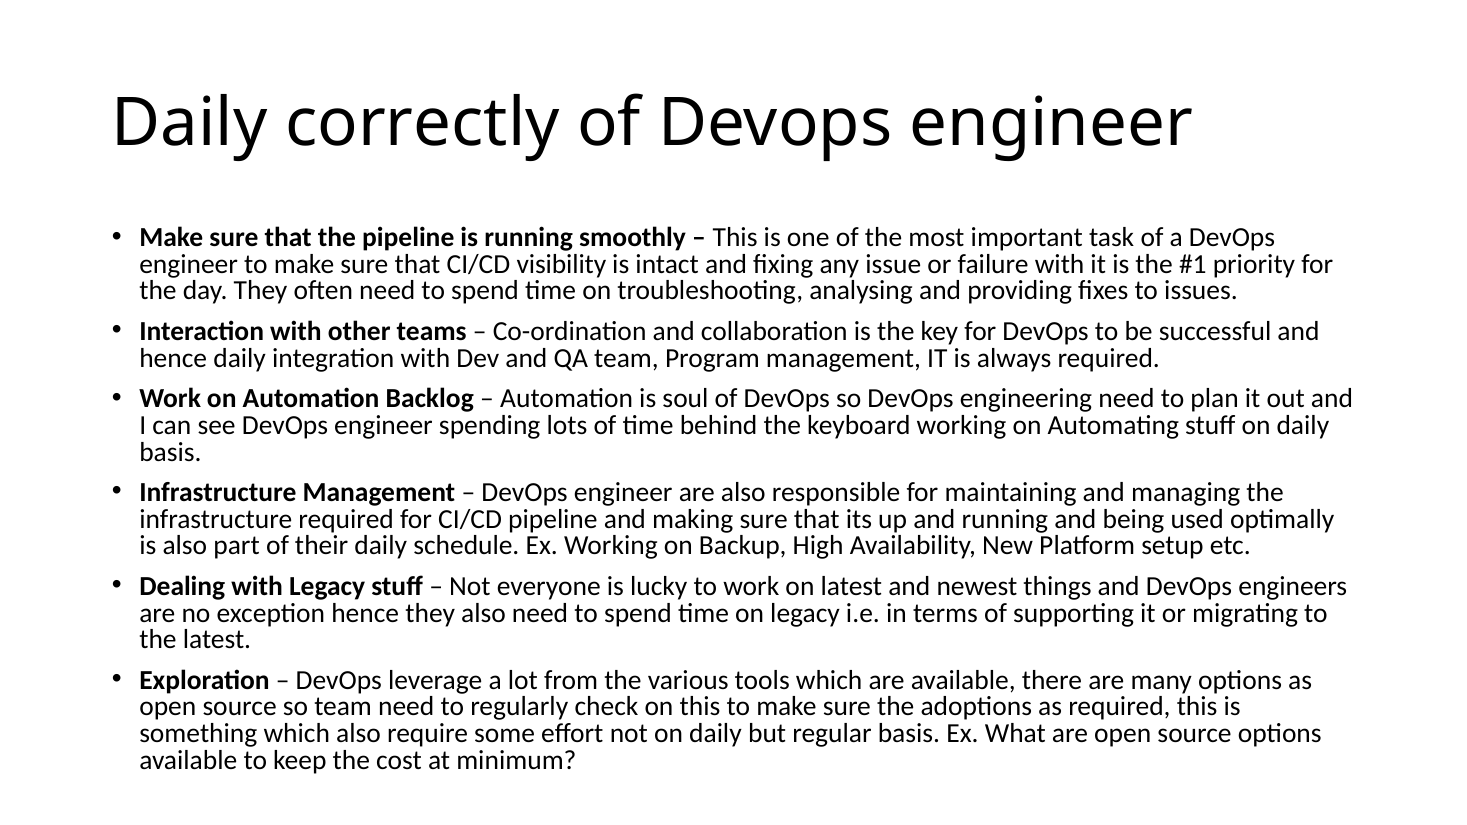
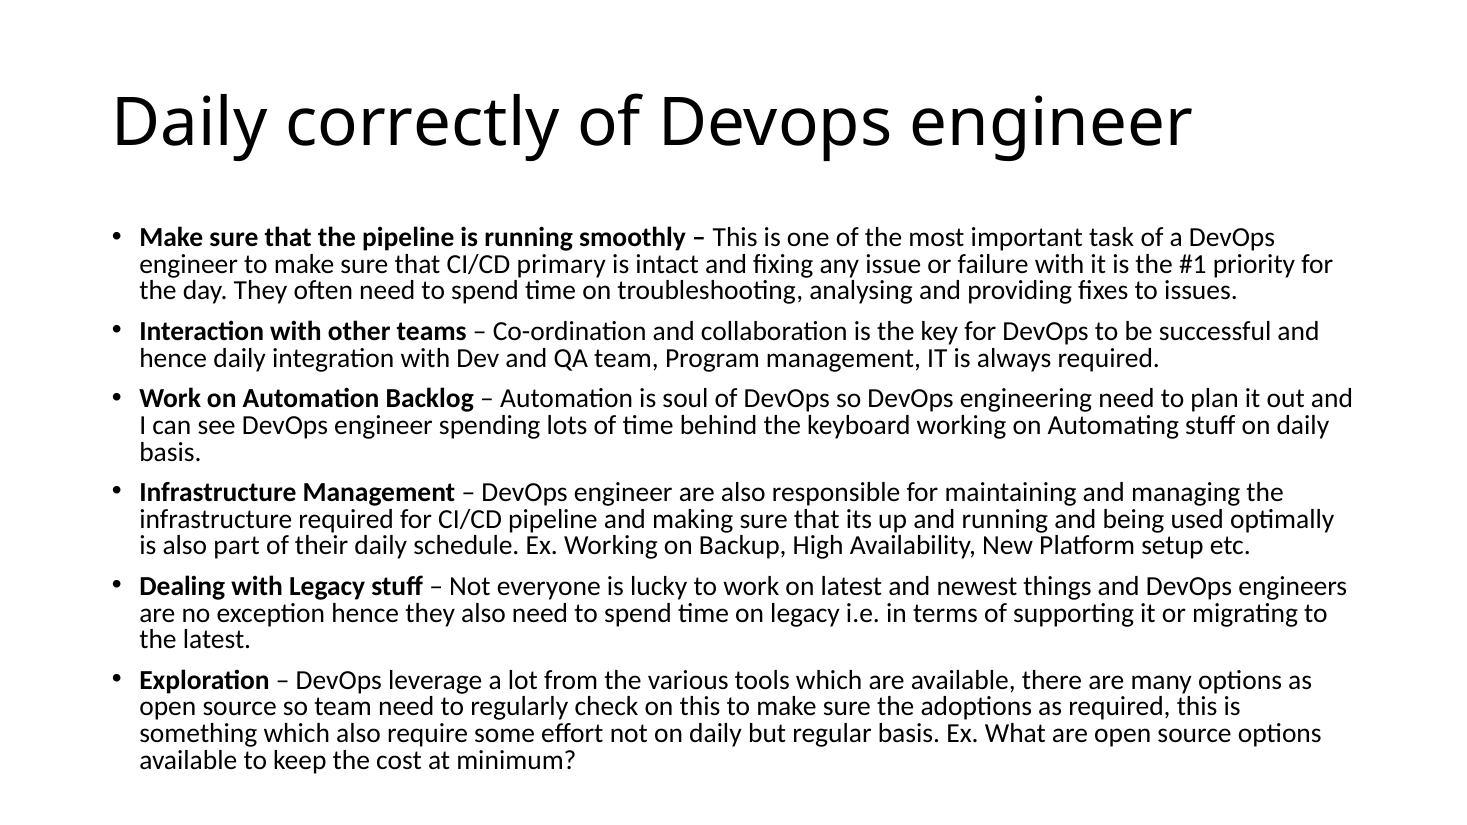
visibility: visibility -> primary
